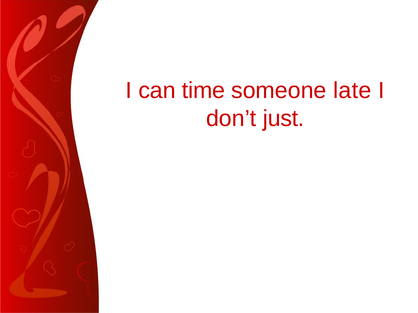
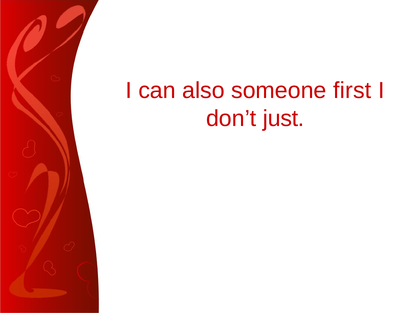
time: time -> also
late: late -> first
